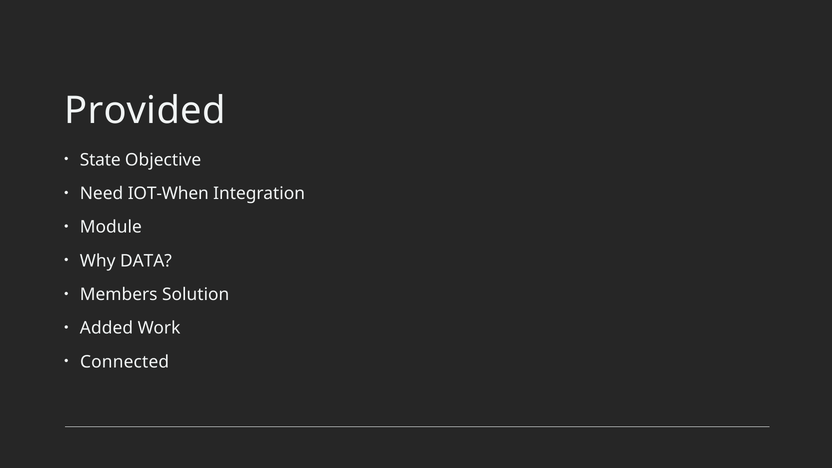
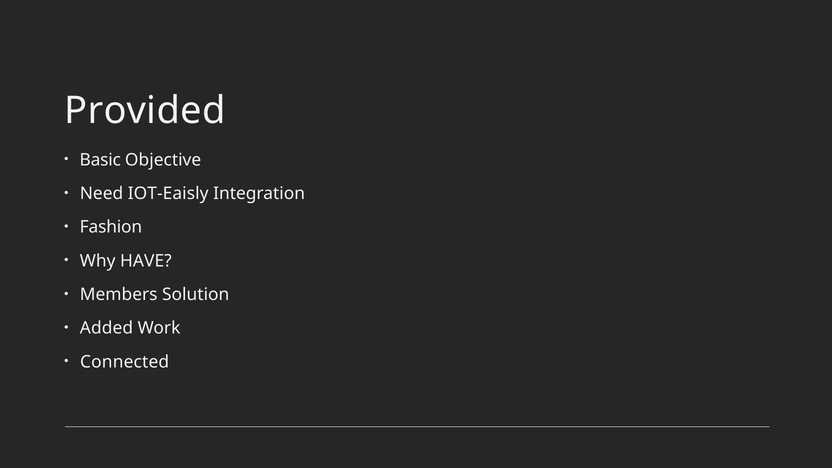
State: State -> Basic
IOT-When: IOT-When -> IOT-Eaisly
Module: Module -> Fashion
DATA: DATA -> HAVE
